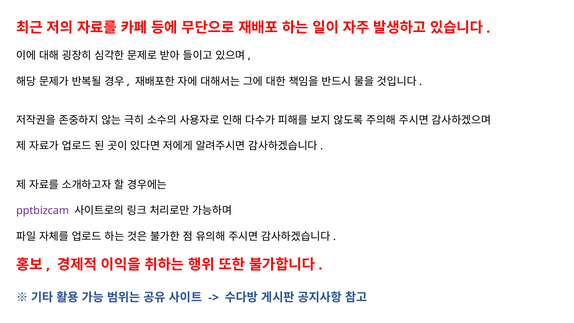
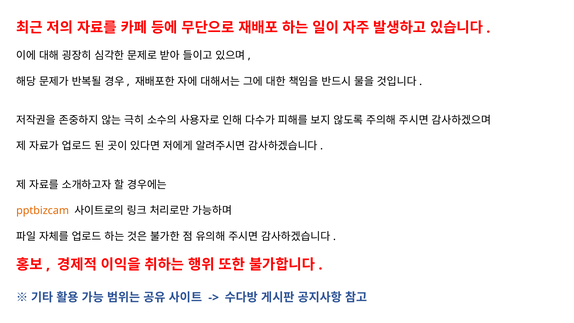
pptbizcam colour: purple -> orange
